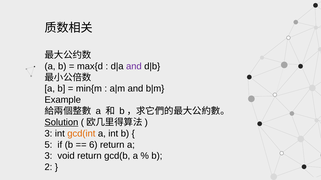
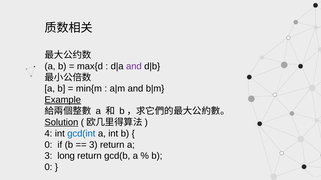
Example underline: none -> present
3 at (48, 134): 3 -> 4
gcd(int colour: orange -> blue
5 at (48, 145): 5 -> 0
6 at (93, 145): 6 -> 3
void: void -> long
2 at (48, 168): 2 -> 0
